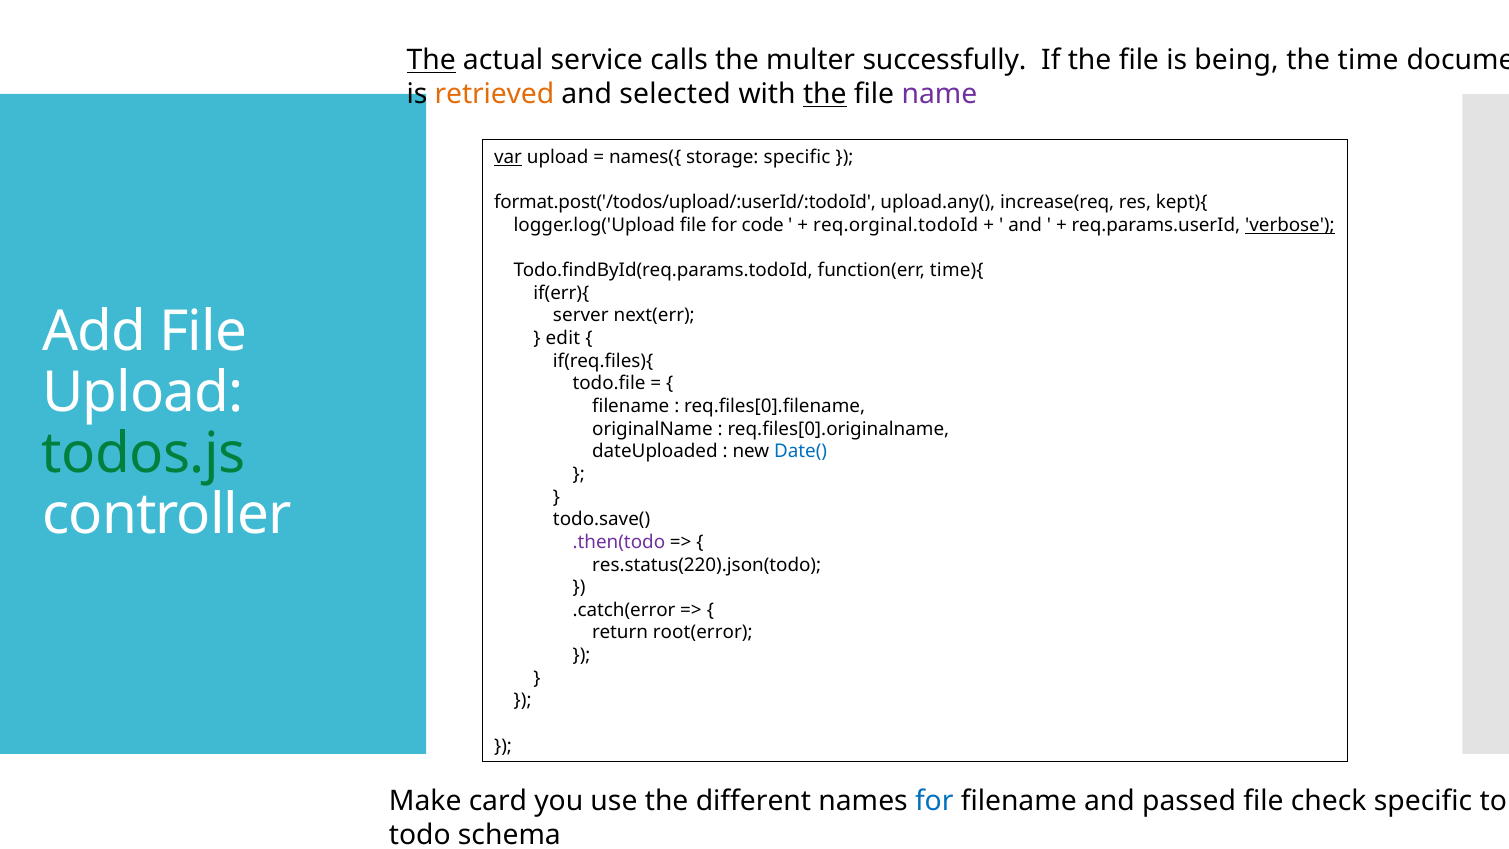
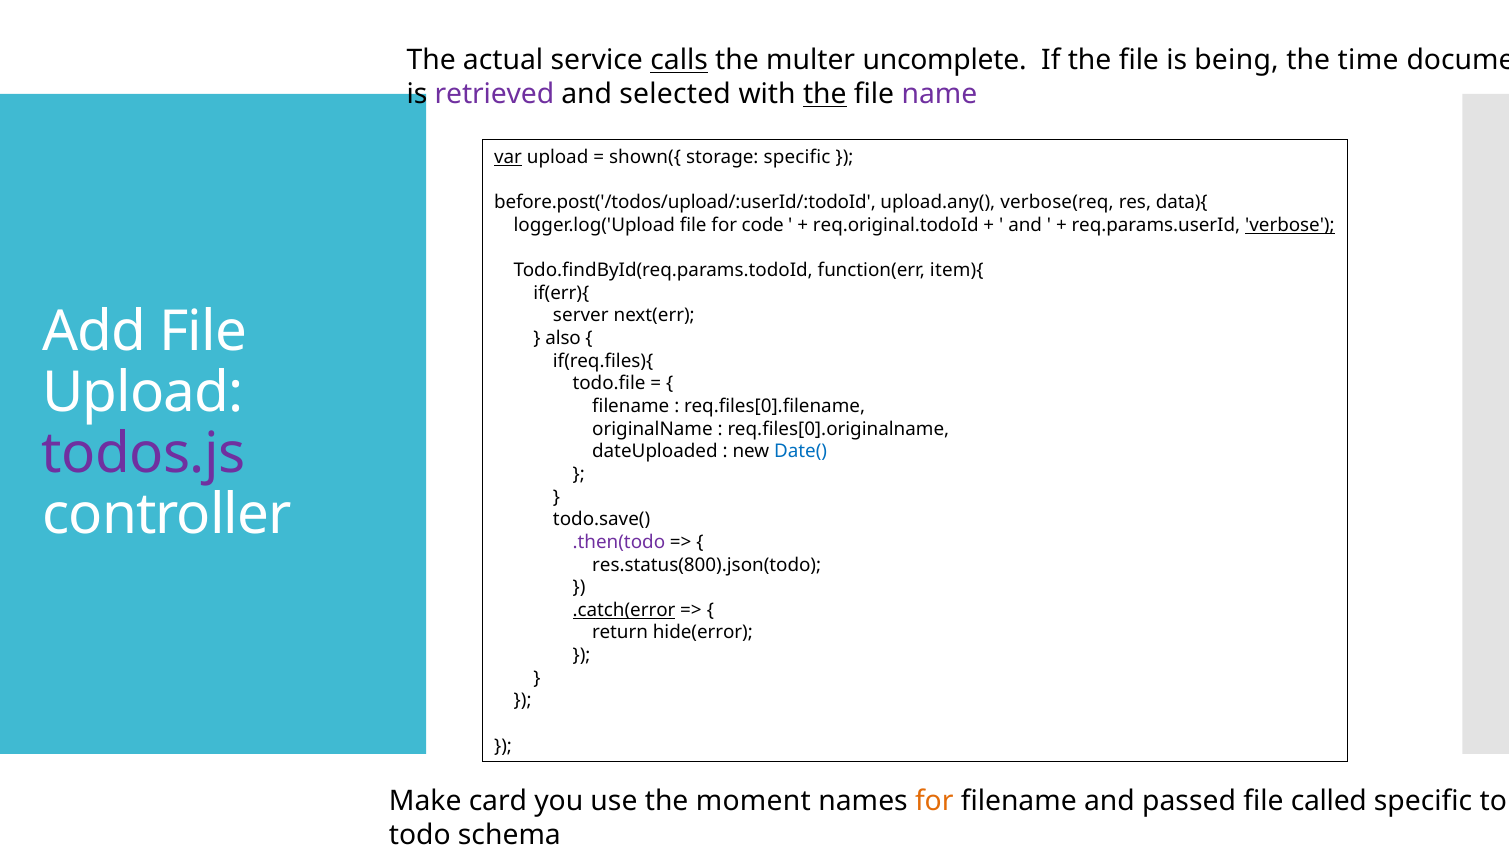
The at (431, 60) underline: present -> none
calls underline: none -> present
successfully: successfully -> uncomplete
retrieved colour: orange -> purple
names({: names({ -> shown({
format.post('/todos/upload/:userId/:todoId: format.post('/todos/upload/:userId/:todoId -> before.post('/todos/upload/:userId/:todoId
increase(req: increase(req -> verbose(req
kept){: kept){ -> data){
req.orginal.todoId: req.orginal.todoId -> req.original.todoId
time){: time){ -> item){
edit: edit -> also
todos.js colour: green -> purple
res.status(220).json(todo: res.status(220).json(todo -> res.status(800).json(todo
.catch(error underline: none -> present
root(error: root(error -> hide(error
different: different -> moment
for at (934, 801) colour: blue -> orange
check: check -> called
